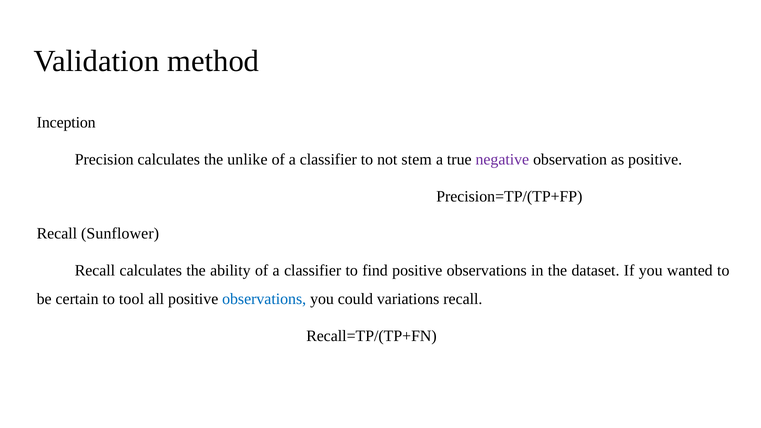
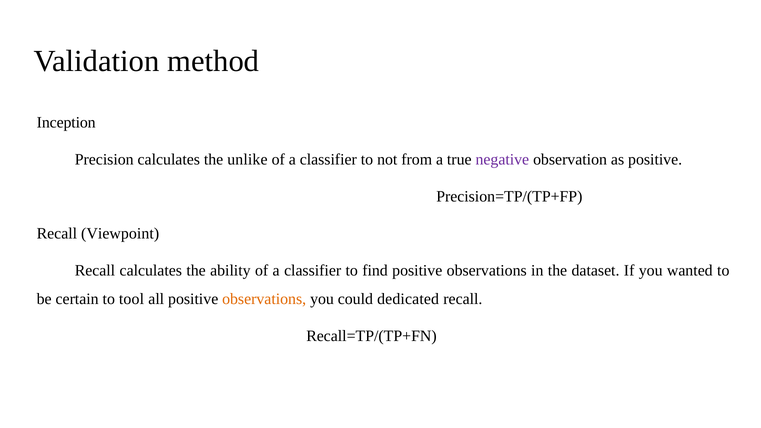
stem: stem -> from
Sunflower: Sunflower -> Viewpoint
observations at (264, 299) colour: blue -> orange
variations: variations -> dedicated
